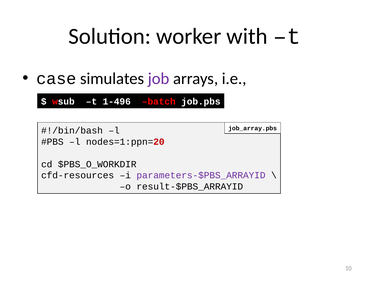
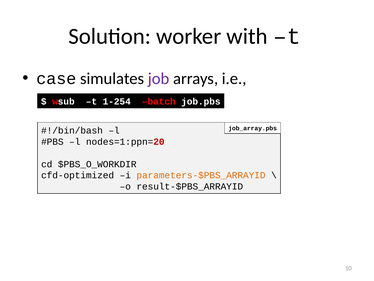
1-496: 1-496 -> 1-254
cfd-resources: cfd-resources -> cfd-optimized
parameters-$PBS_ARRAYID colour: purple -> orange
